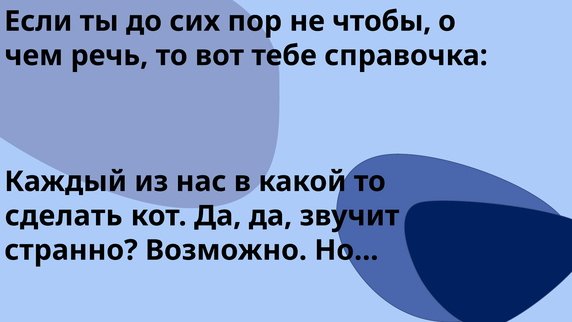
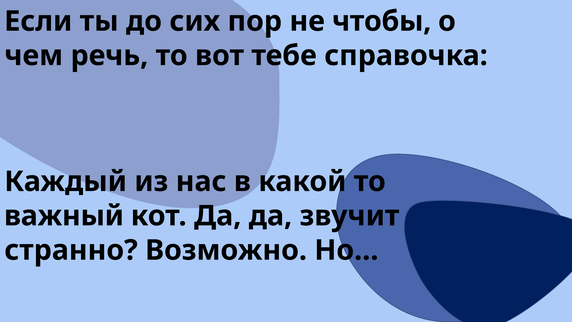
сделать: сделать -> важный
